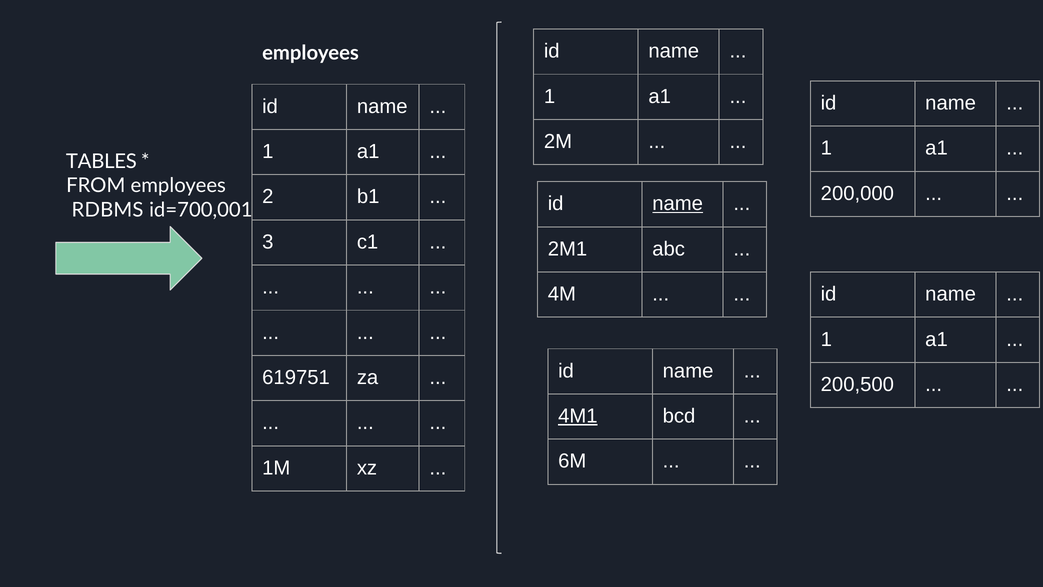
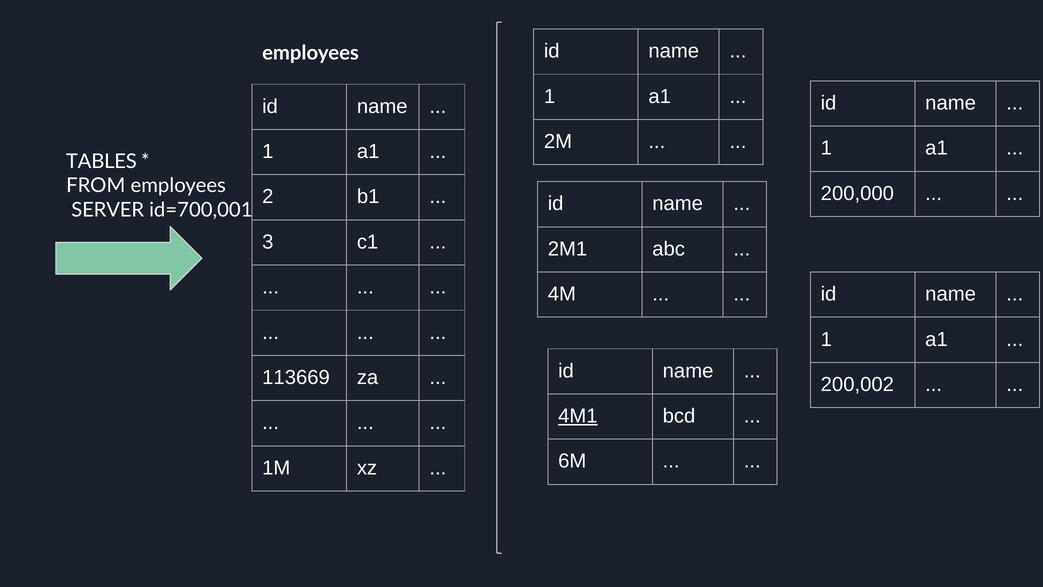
name at (678, 204) underline: present -> none
RDBMS: RDBMS -> SERVER
619751: 619751 -> 113669
200,500: 200,500 -> 200,002
